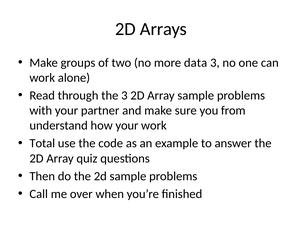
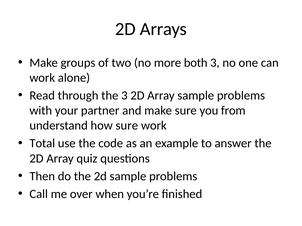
data: data -> both
how your: your -> sure
